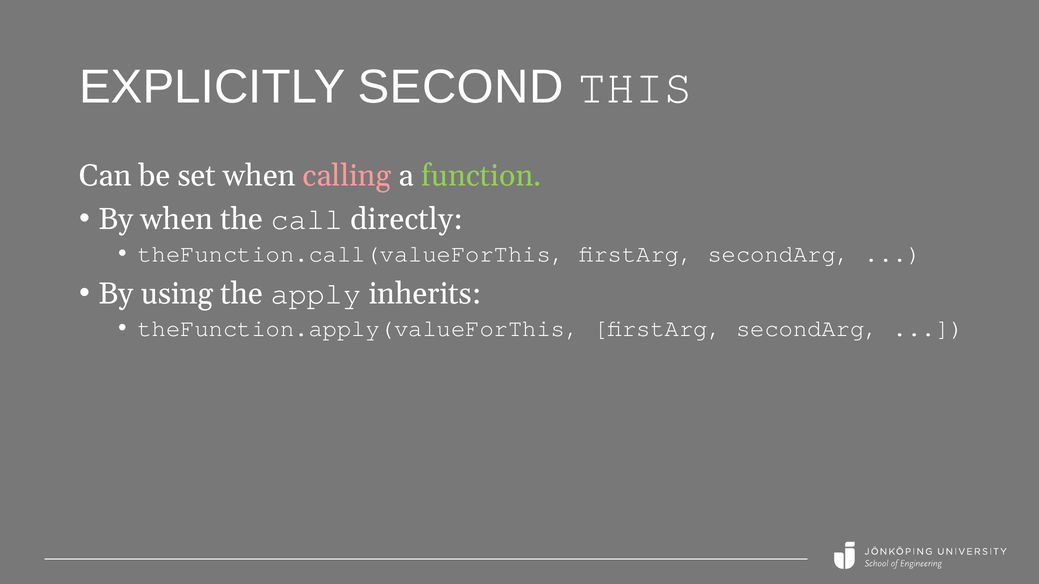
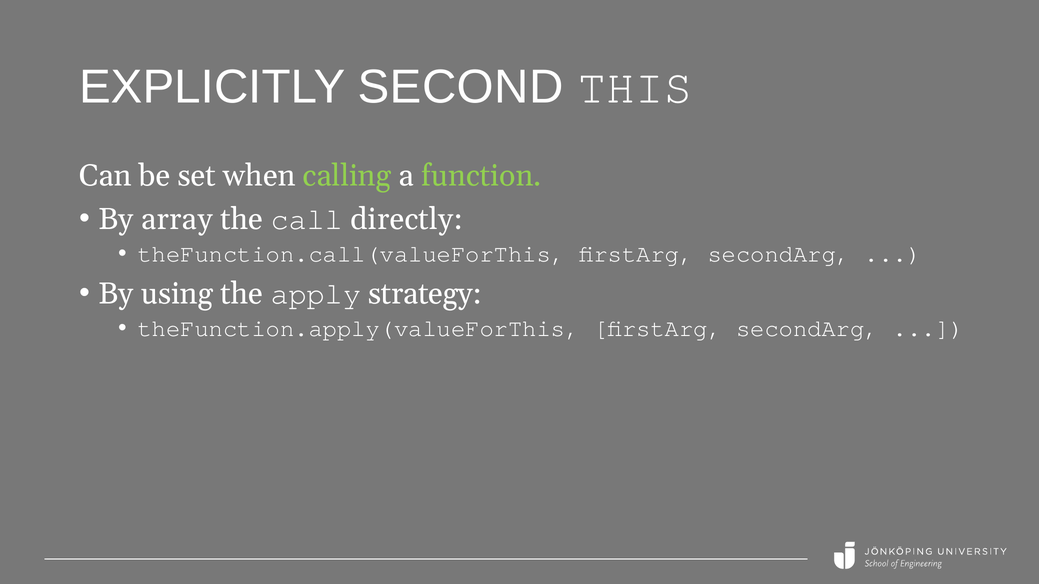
calling colour: pink -> light green
By when: when -> array
inherits: inherits -> strategy
